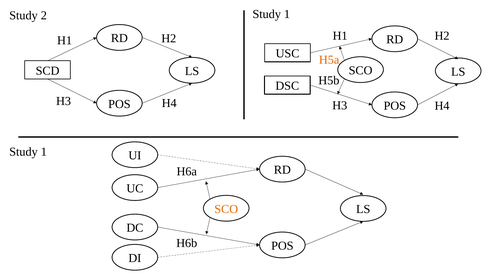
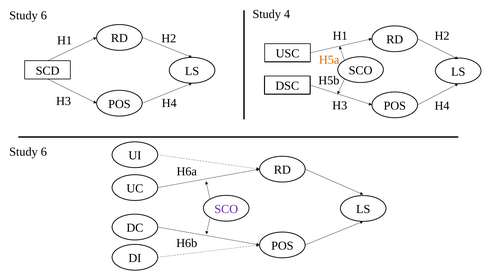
2 at (44, 15): 2 -> 6
1 at (287, 14): 1 -> 4
1 at (44, 152): 1 -> 6
SCO at (226, 209) colour: orange -> purple
